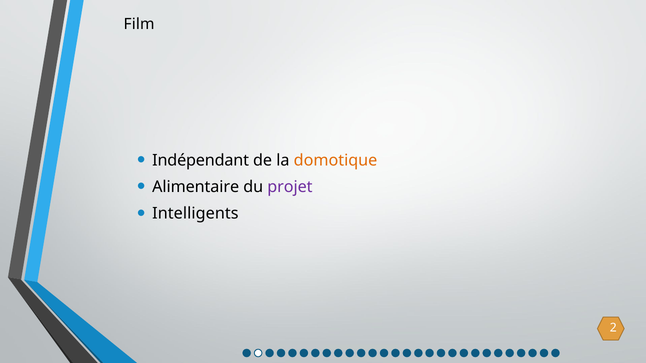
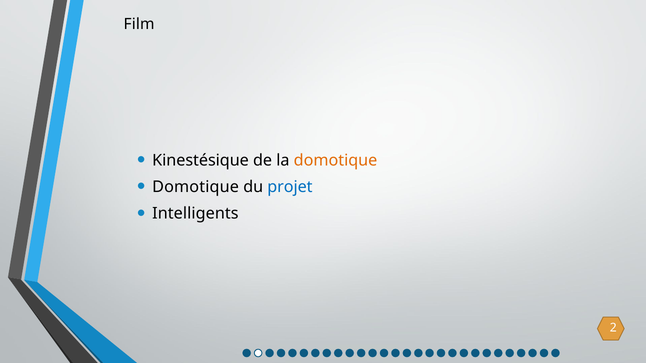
Indépendant: Indépendant -> Kinestésique
Alimentaire at (196, 187): Alimentaire -> Domotique
projet colour: purple -> blue
